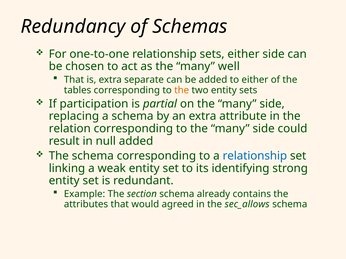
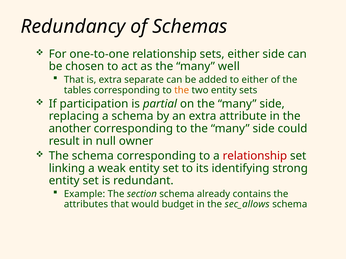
relation: relation -> another
null added: added -> owner
relationship at (255, 156) colour: blue -> red
agreed: agreed -> budget
